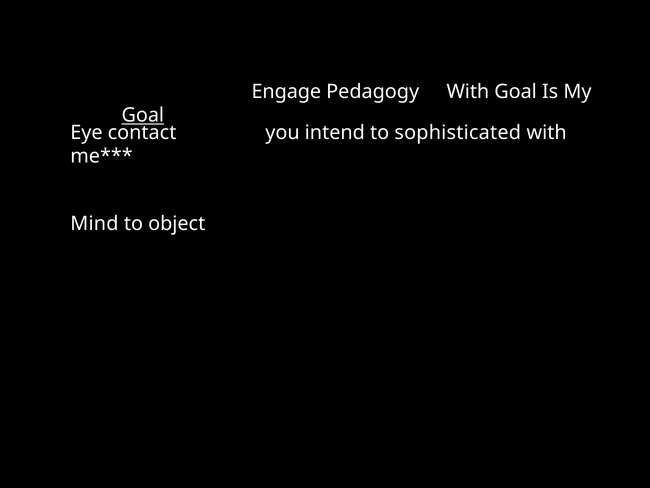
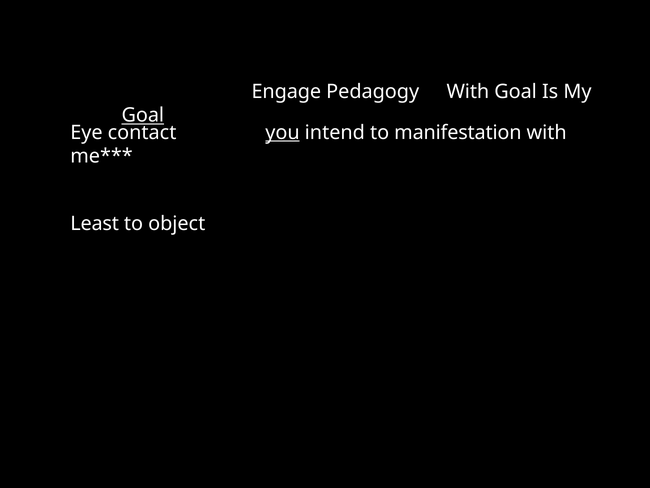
you underline: none -> present
sophisticated: sophisticated -> manifestation
Mind: Mind -> Least
